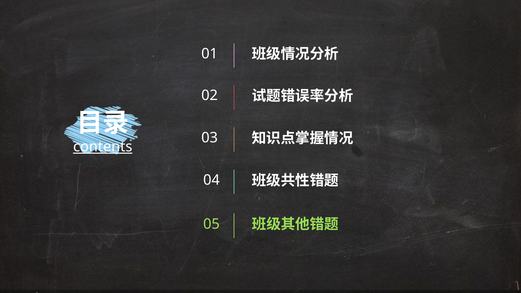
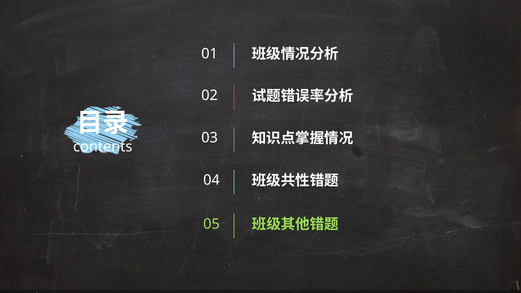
contents underline: present -> none
